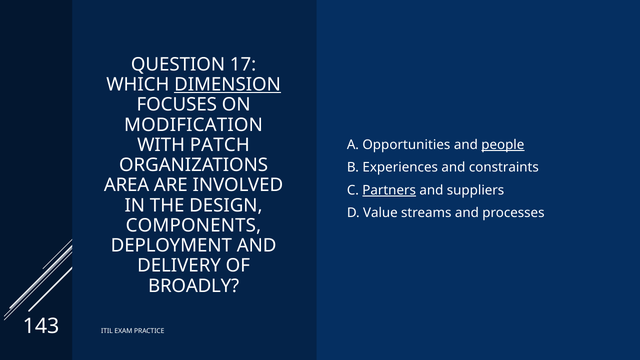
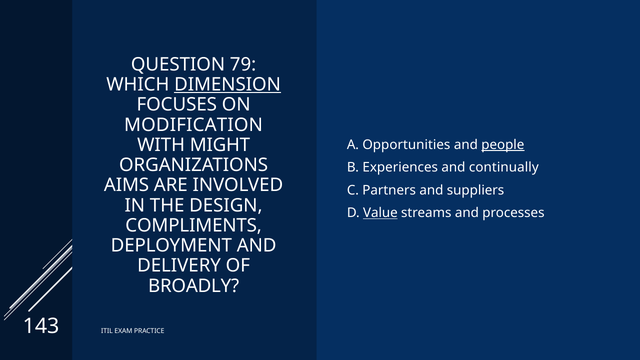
17: 17 -> 79
PATCH: PATCH -> MIGHT
constraints: constraints -> continually
AREA: AREA -> AIMS
Partners underline: present -> none
Value underline: none -> present
COMPONENTS: COMPONENTS -> COMPLIMENTS
